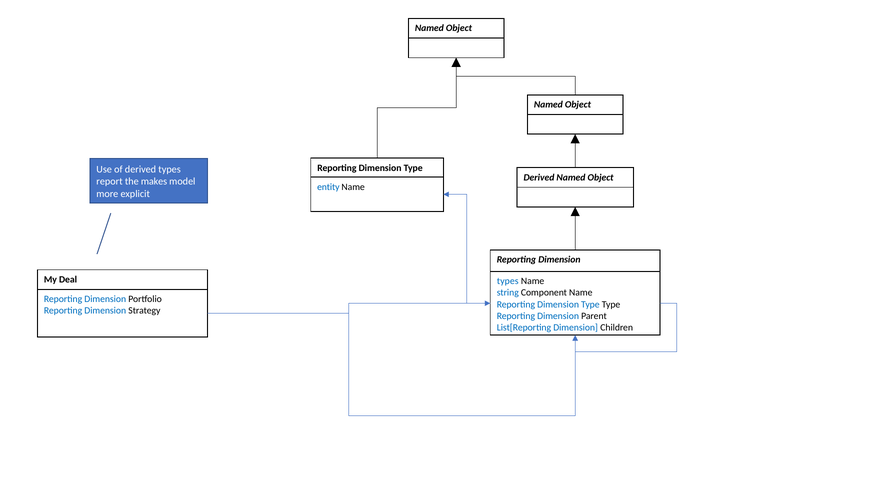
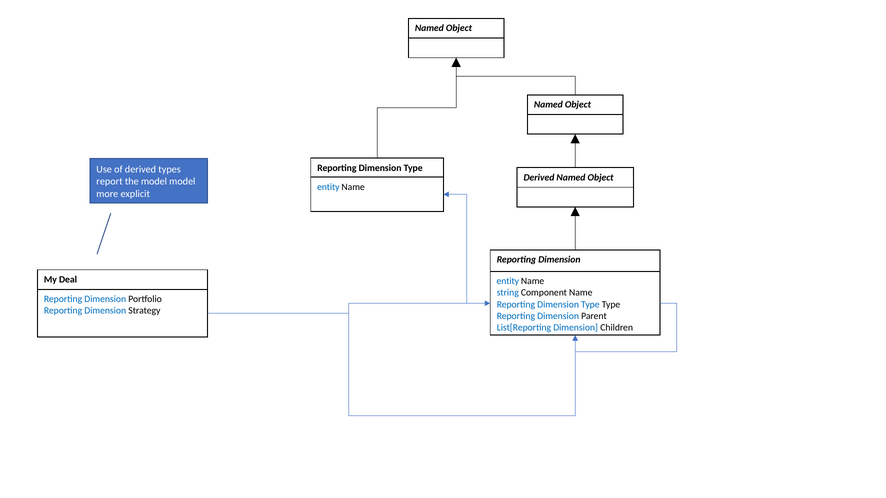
the makes: makes -> model
types at (508, 281): types -> entity
